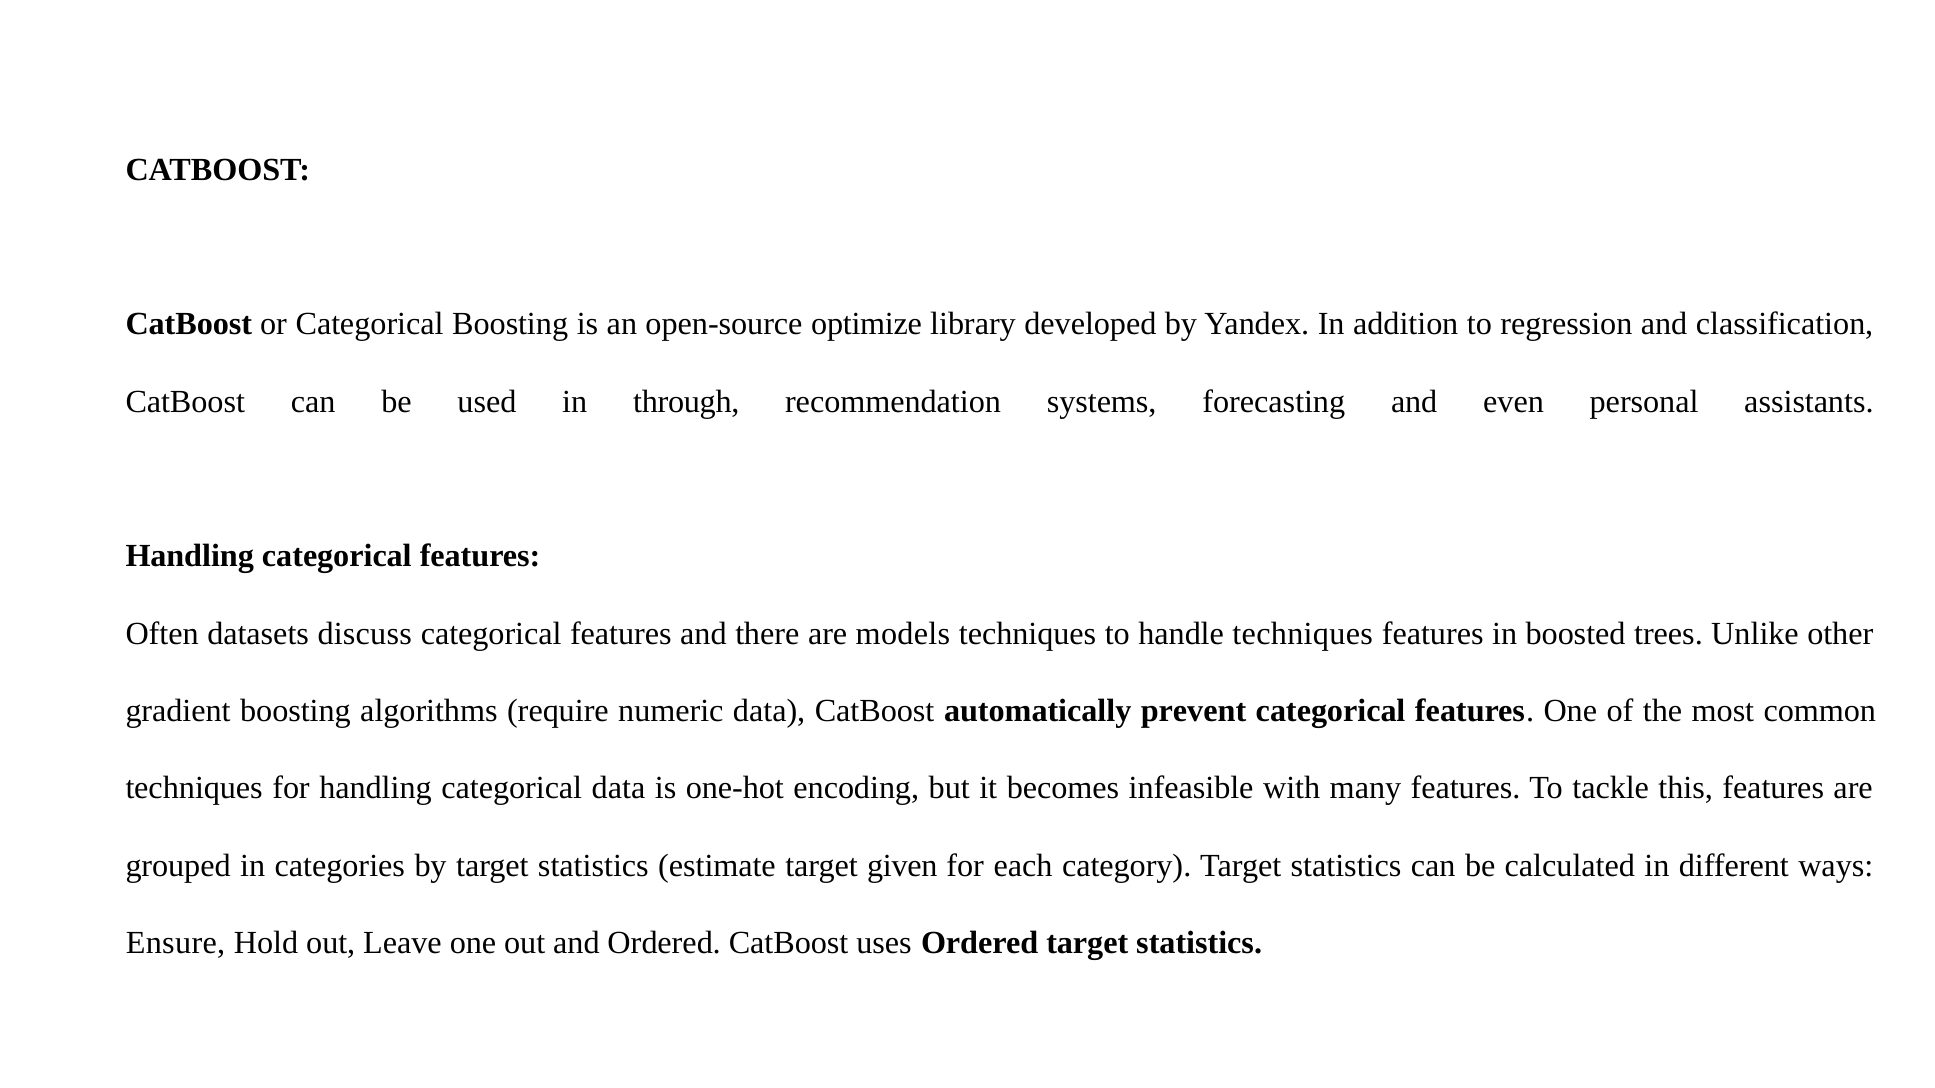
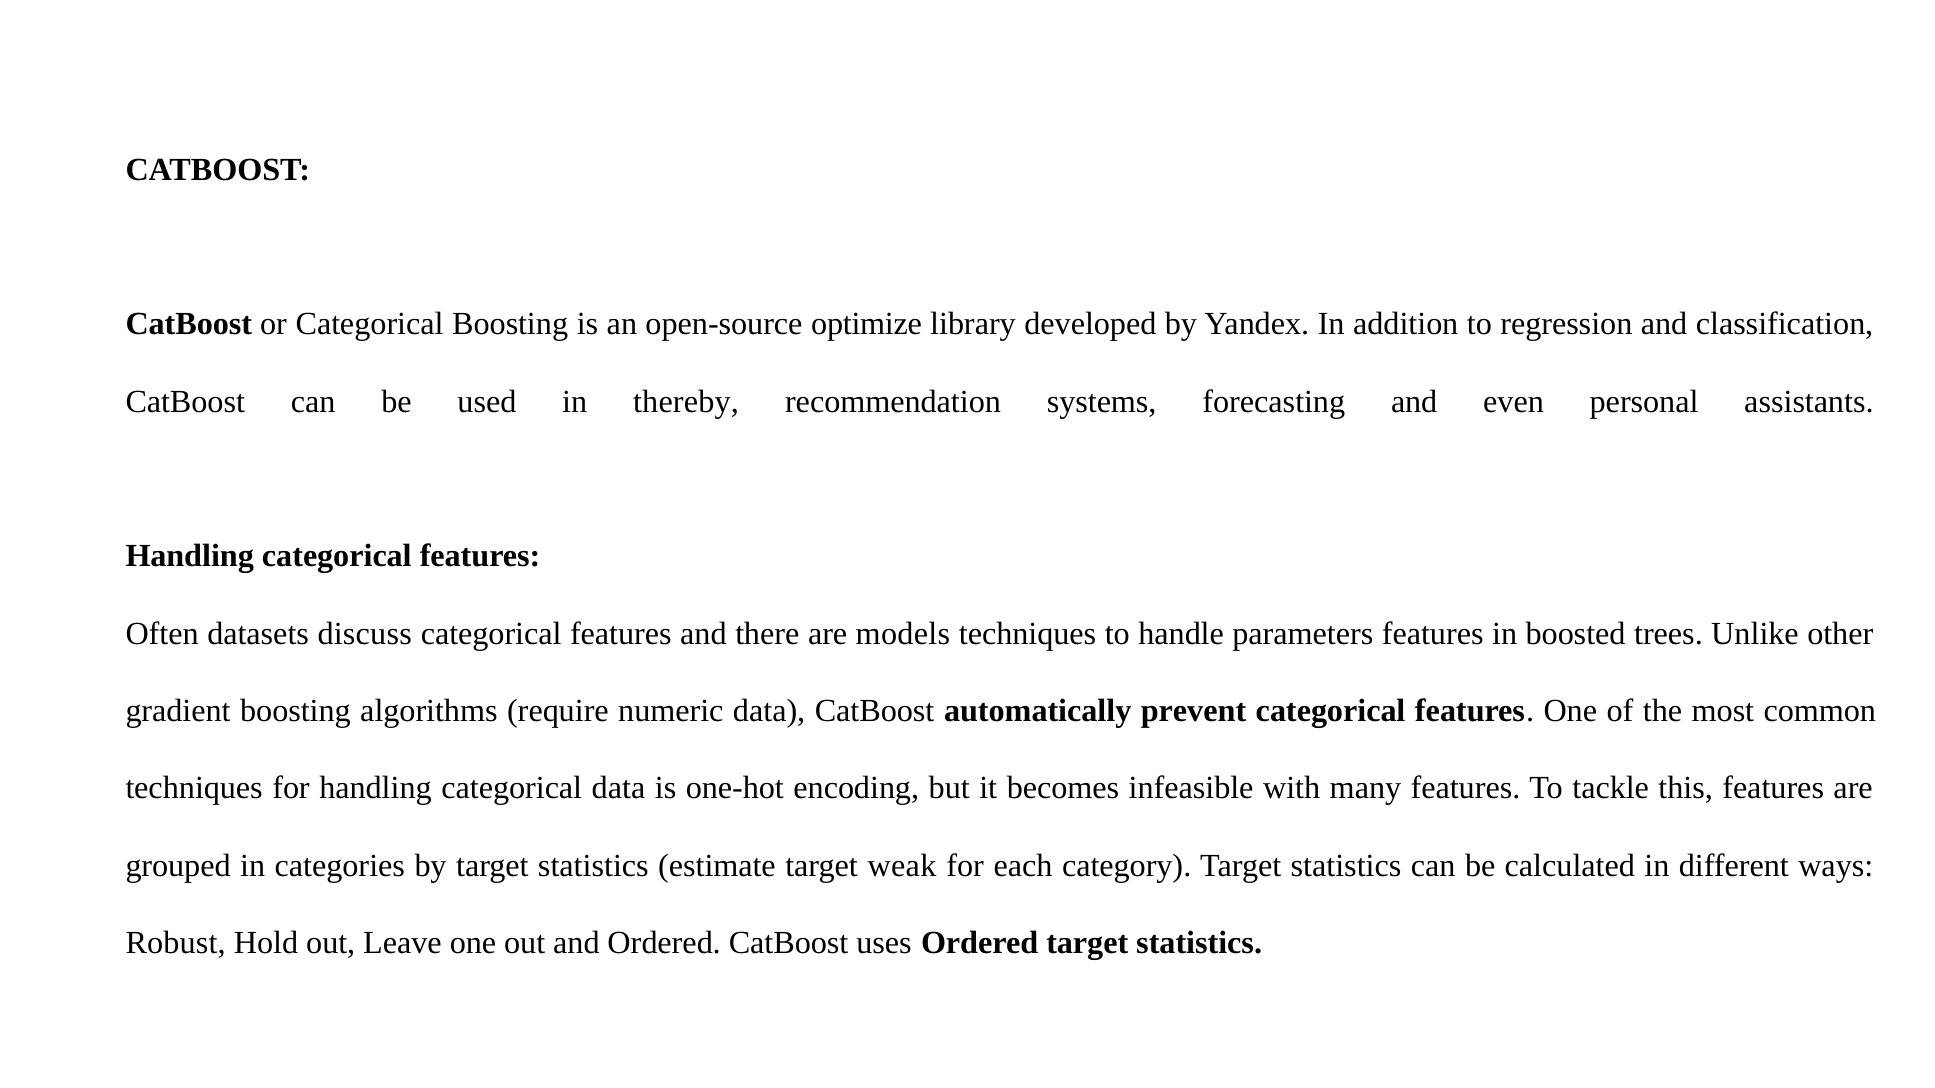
through: through -> thereby
handle techniques: techniques -> parameters
given: given -> weak
Ensure: Ensure -> Robust
